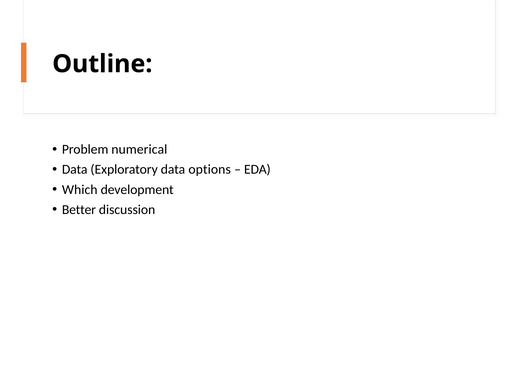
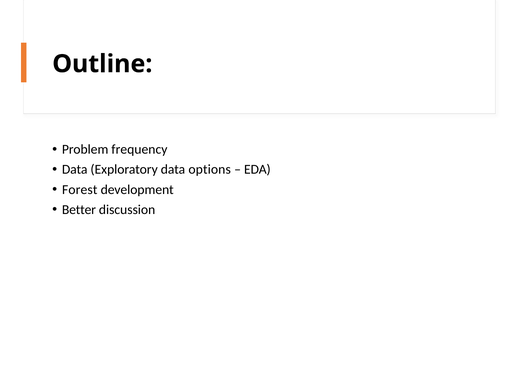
numerical: numerical -> frequency
Which: Which -> Forest
